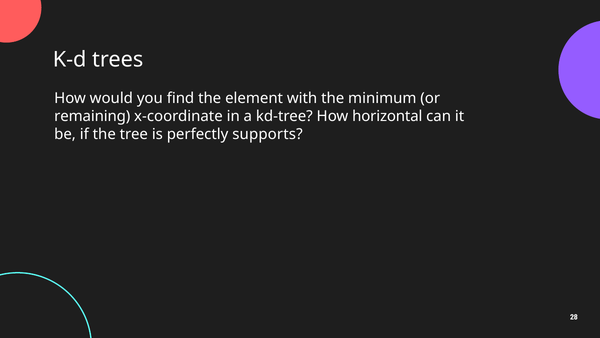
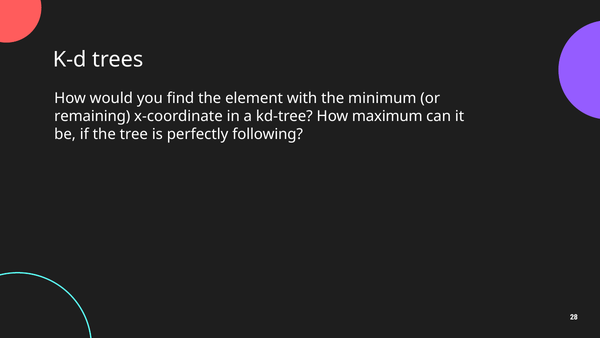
horizontal: horizontal -> maximum
supports: supports -> following
